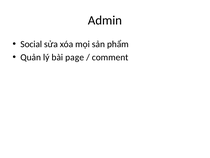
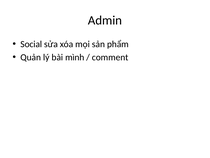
page: page -> mình
